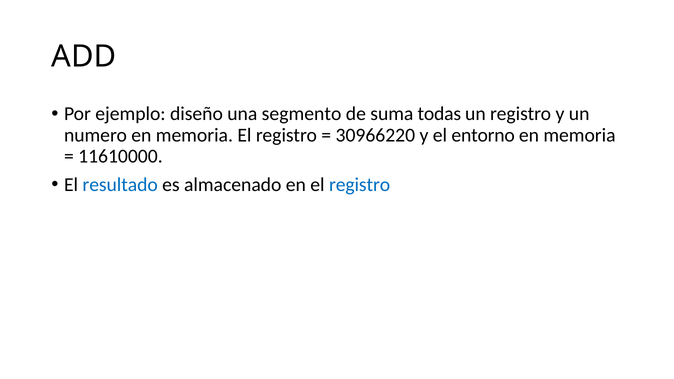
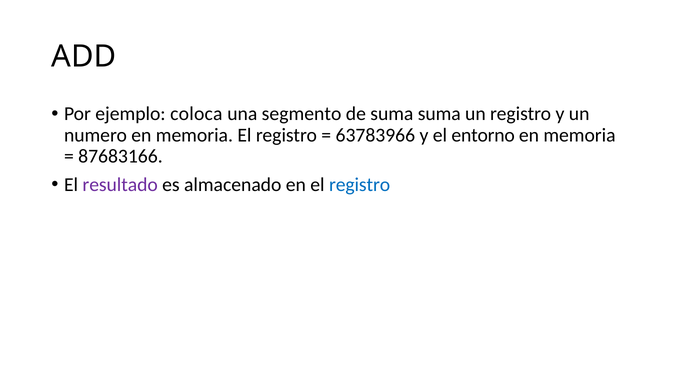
diseño: diseño -> coloca
suma todas: todas -> suma
30966220: 30966220 -> 63783966
11610000: 11610000 -> 87683166
resultado colour: blue -> purple
